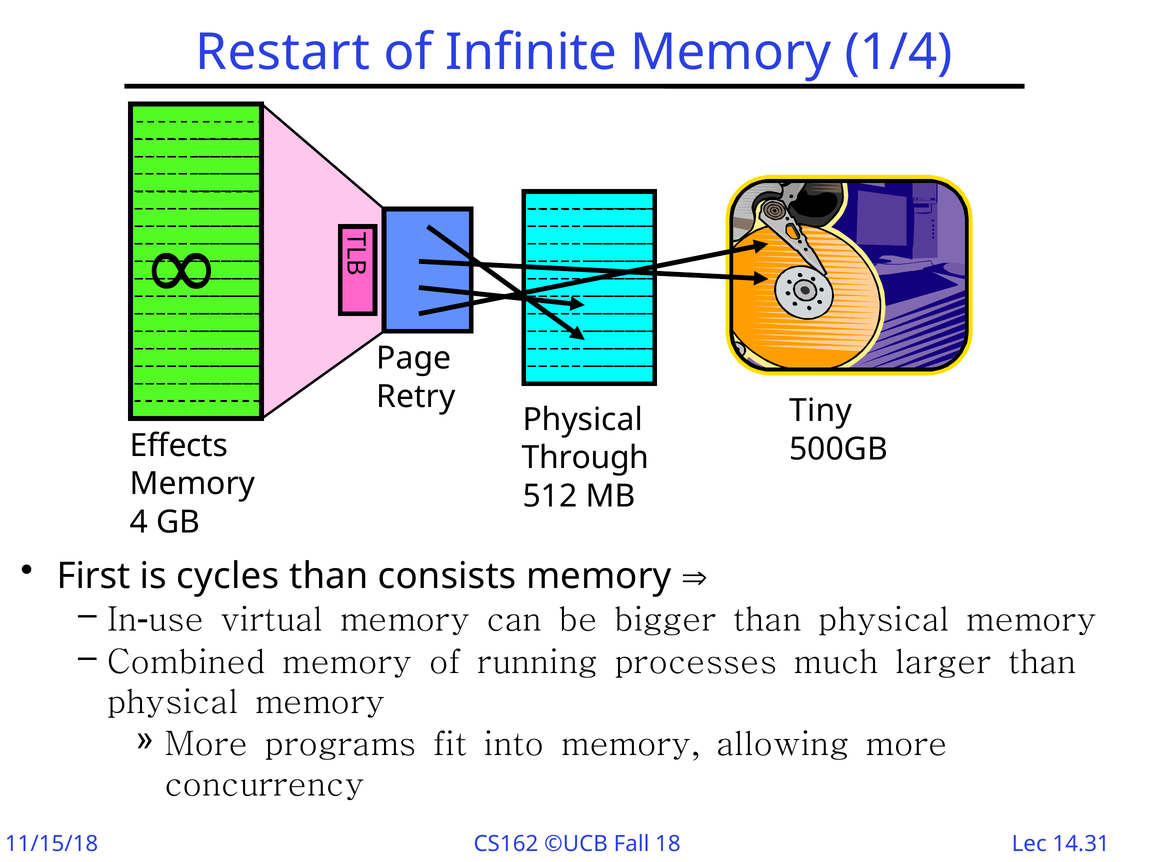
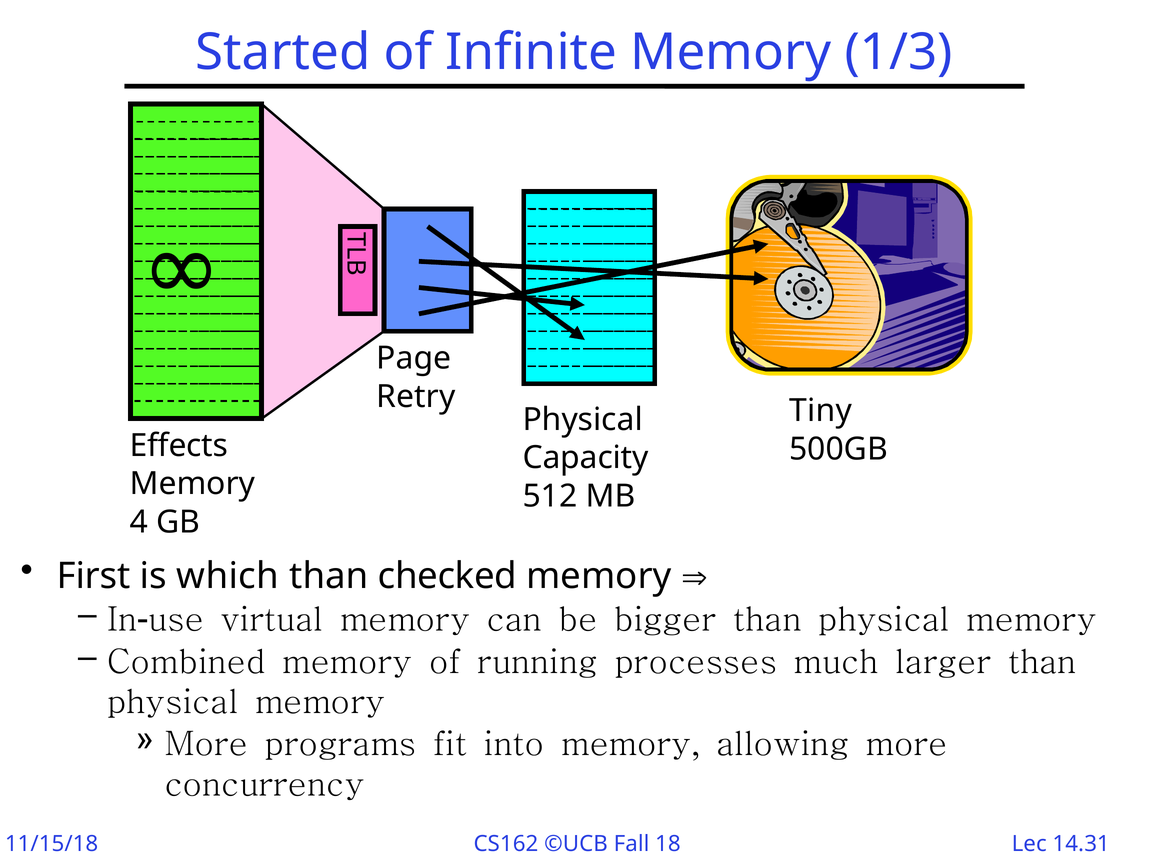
Restart: Restart -> Started
1/4: 1/4 -> 1/3
Through: Through -> Capacity
cycles: cycles -> which
consists: consists -> checked
